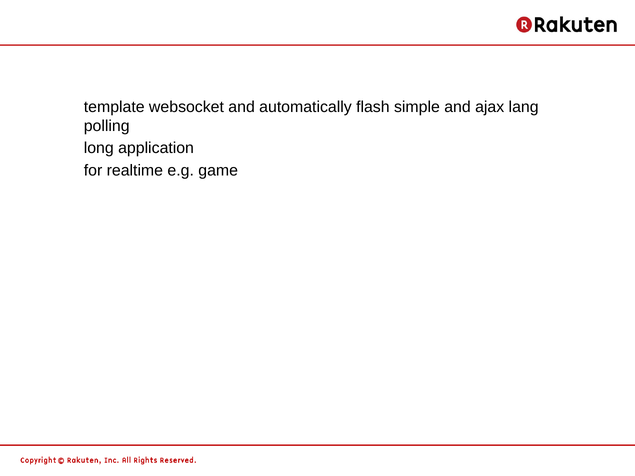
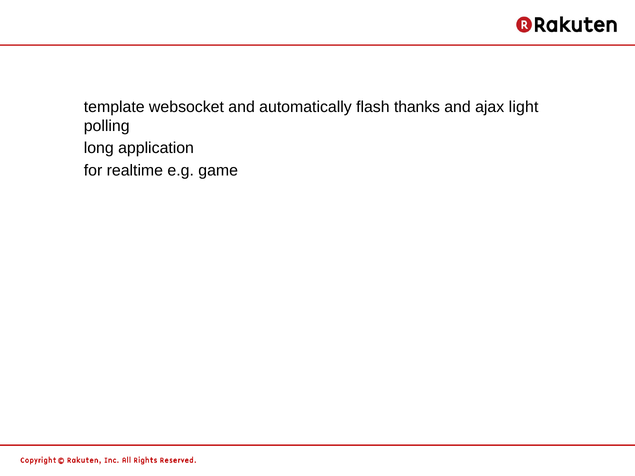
simple: simple -> thanks
lang: lang -> light
